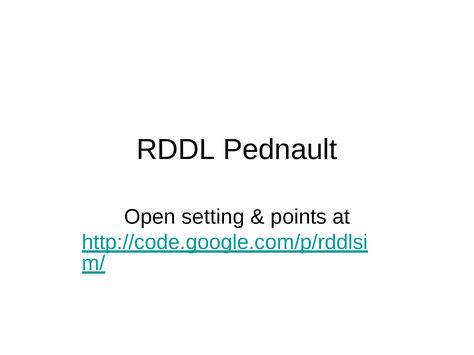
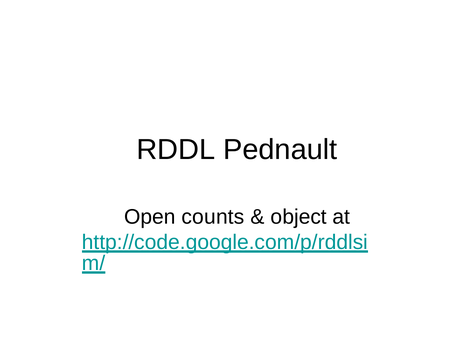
setting: setting -> counts
points: points -> object
